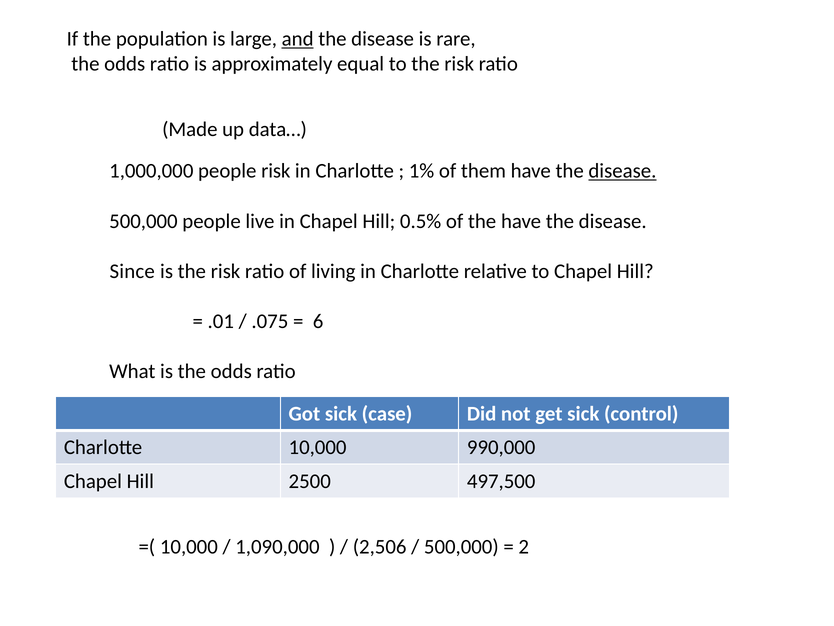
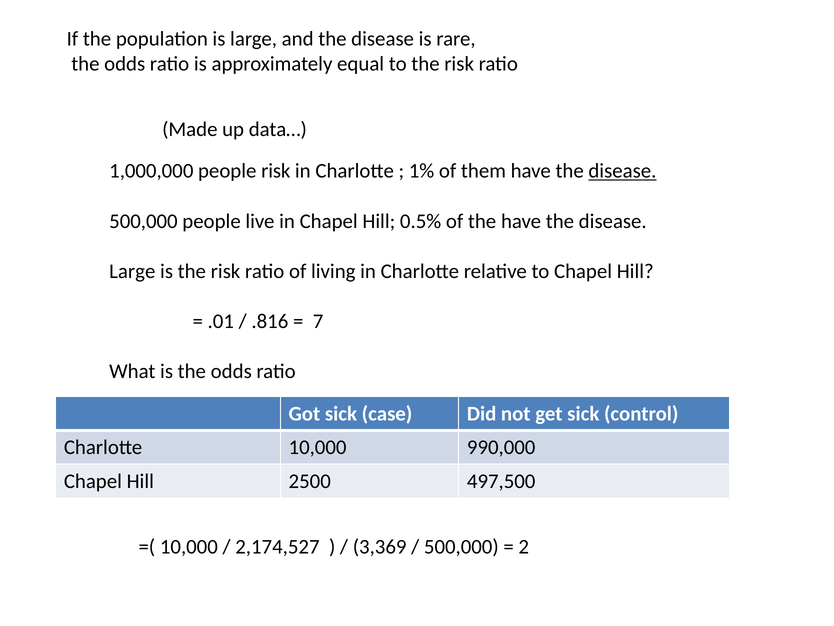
and underline: present -> none
Since at (132, 271): Since -> Large
.075: .075 -> .816
6: 6 -> 7
1,090,000: 1,090,000 -> 2,174,527
2,506: 2,506 -> 3,369
